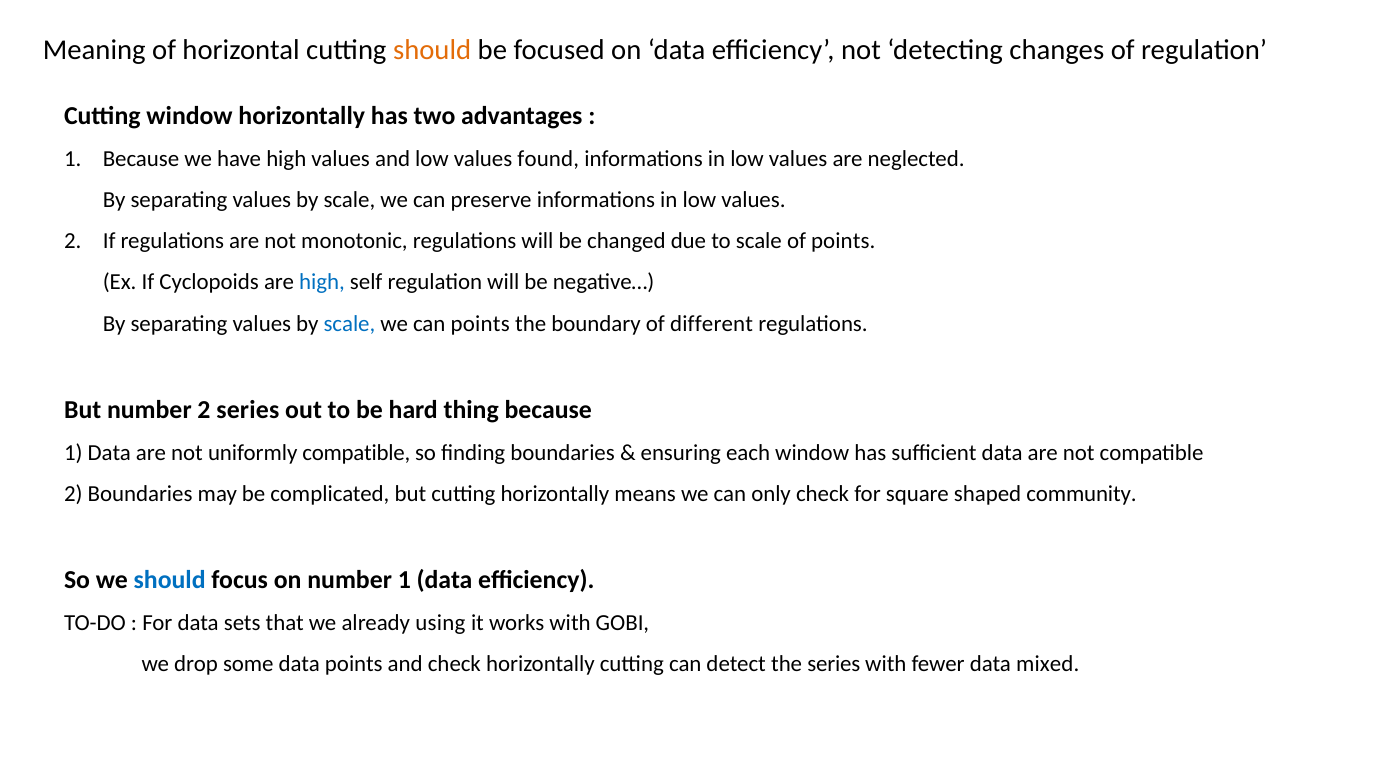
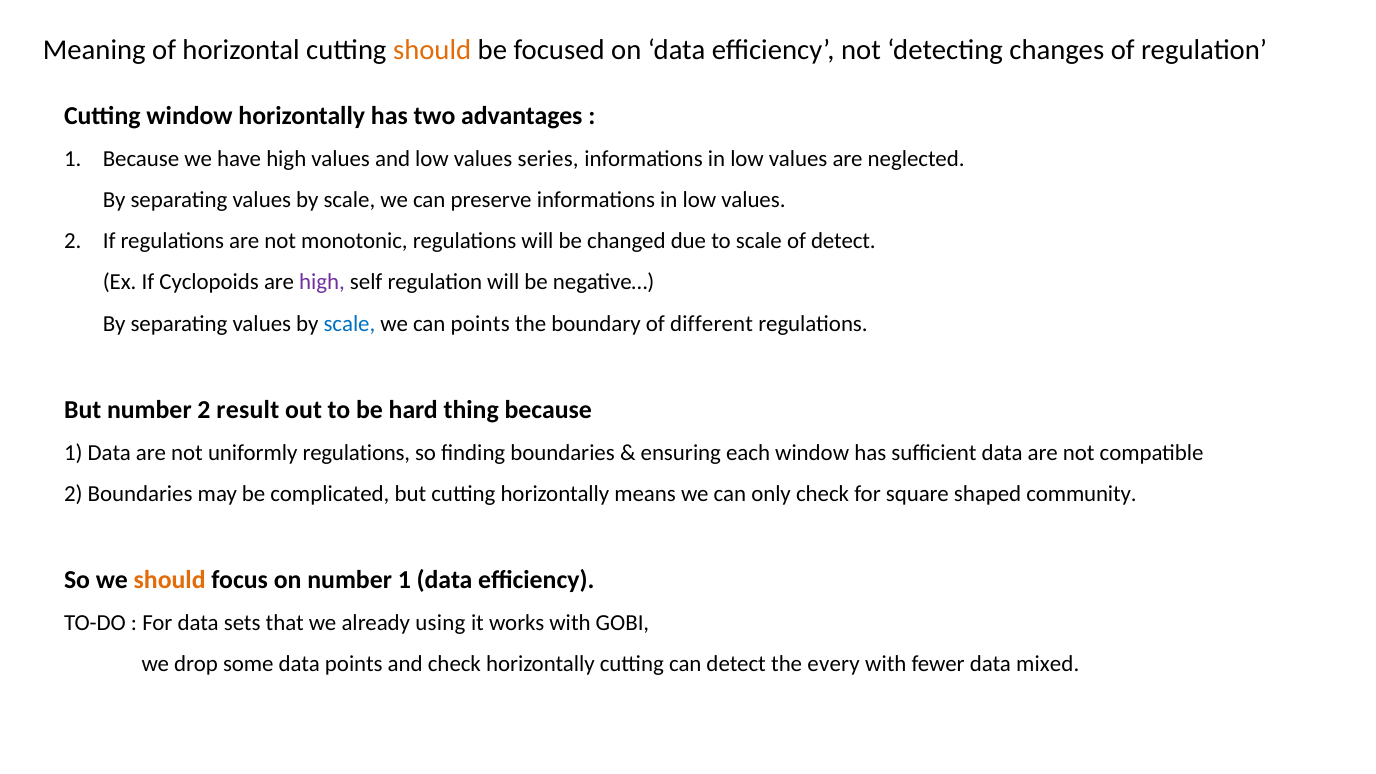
found: found -> series
of points: points -> detect
high at (322, 282) colour: blue -> purple
2 series: series -> result
uniformly compatible: compatible -> regulations
should at (170, 580) colour: blue -> orange
the series: series -> every
